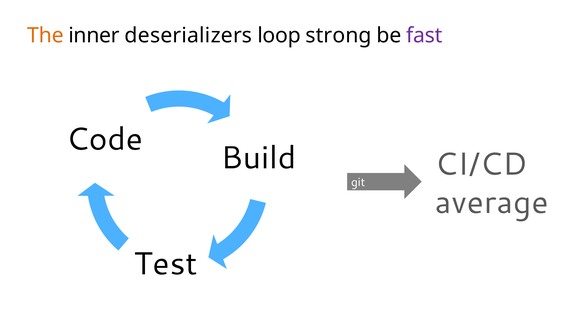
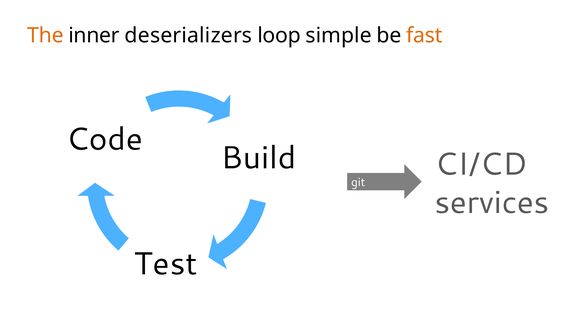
strong: strong -> simple
fast colour: purple -> orange
average: average -> services
